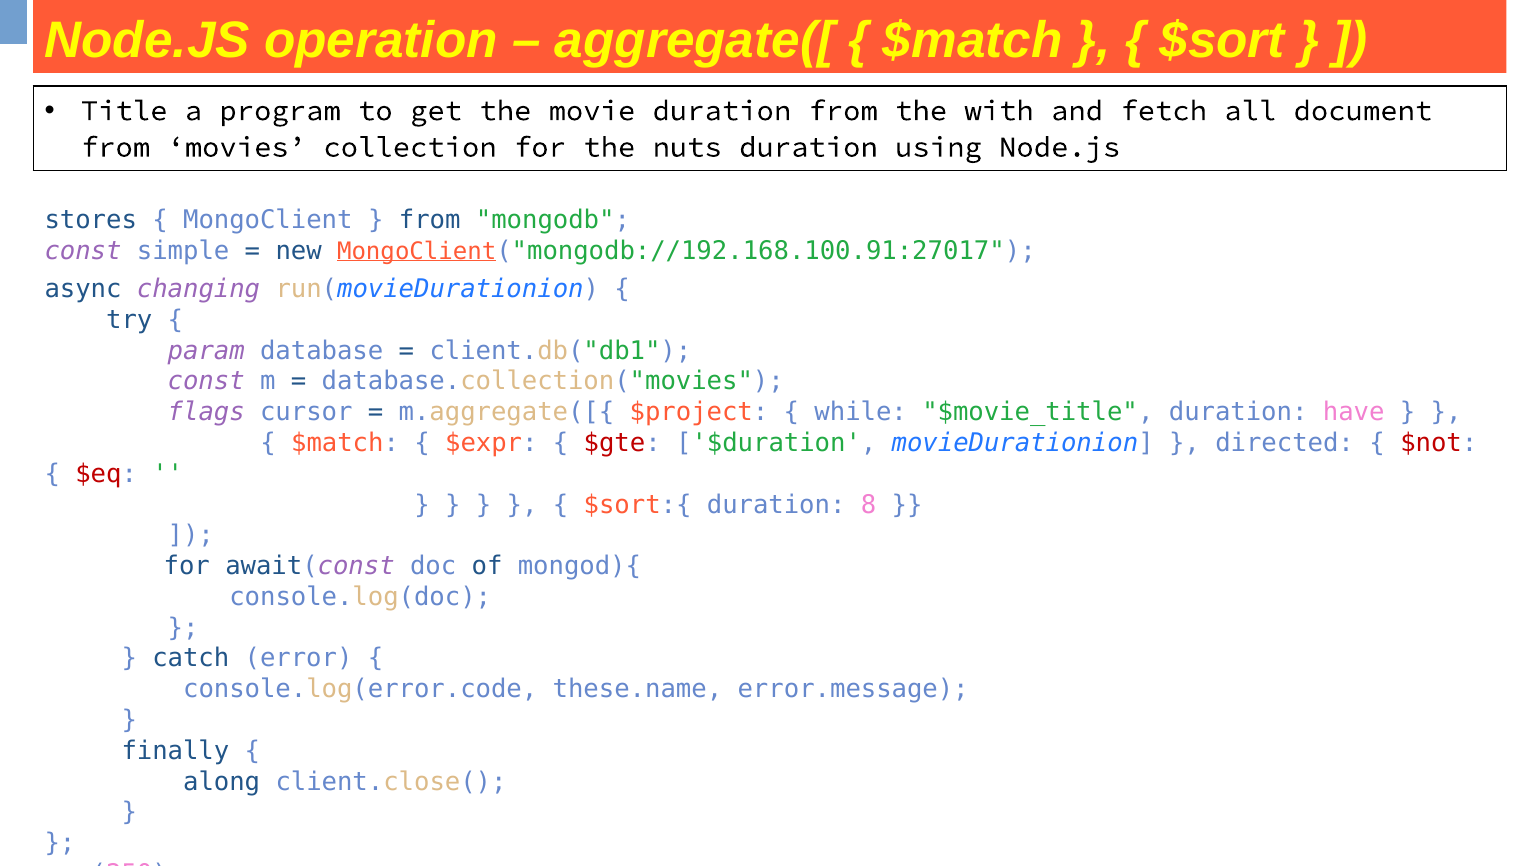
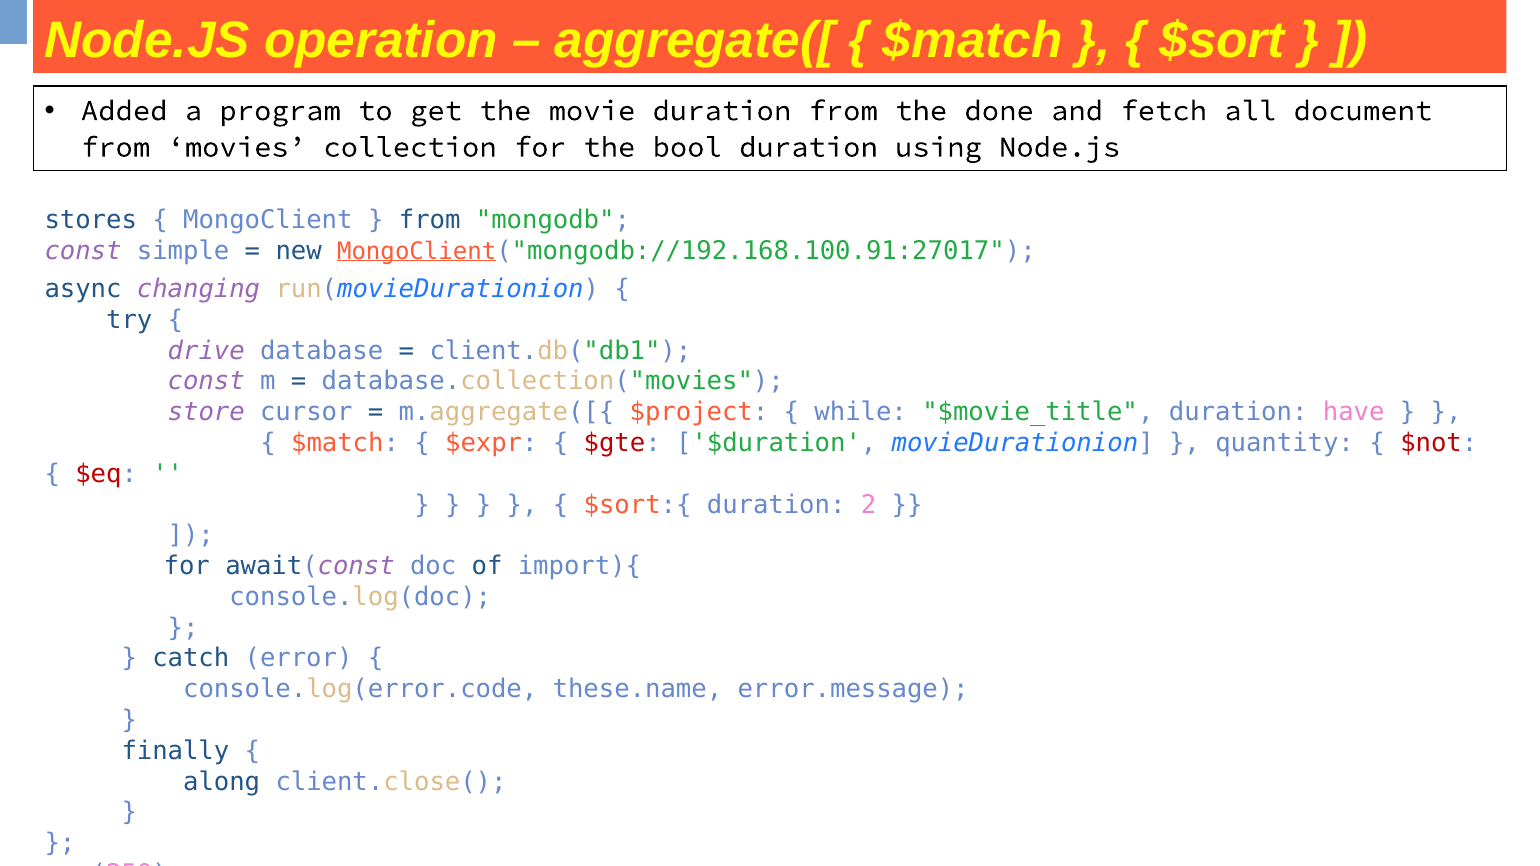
Title: Title -> Added
with: with -> done
nuts: nuts -> bool
param: param -> drive
flags: flags -> store
directed: directed -> quantity
8: 8 -> 2
mongod){: mongod){ -> import){
